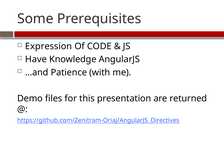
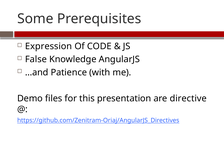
Have: Have -> False
returned: returned -> directive
